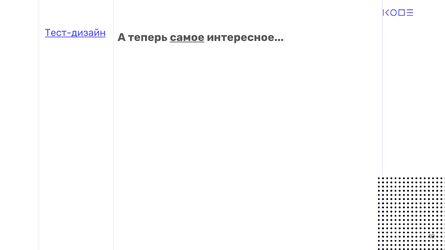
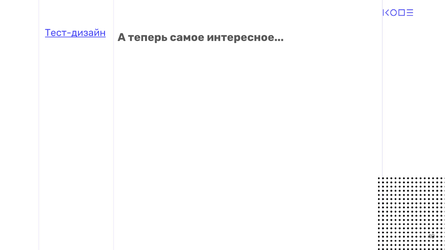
самое underline: present -> none
